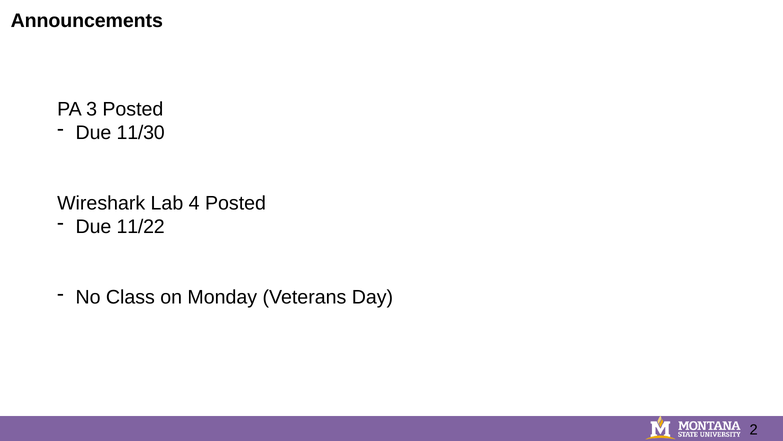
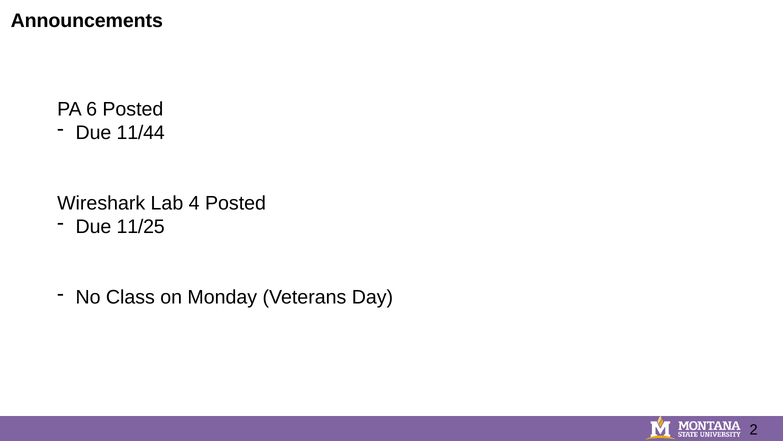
3: 3 -> 6
11/30: 11/30 -> 11/44
11/22: 11/22 -> 11/25
